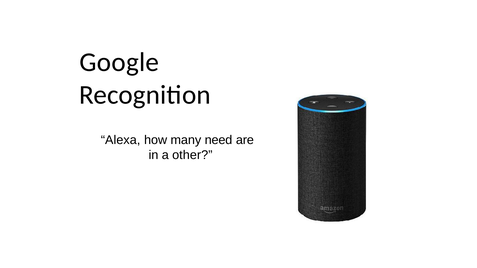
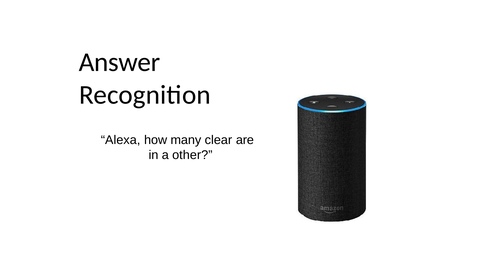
Google: Google -> Answer
need: need -> clear
